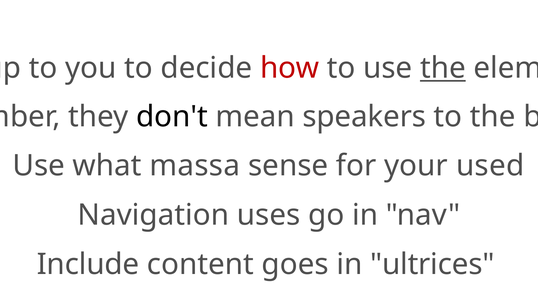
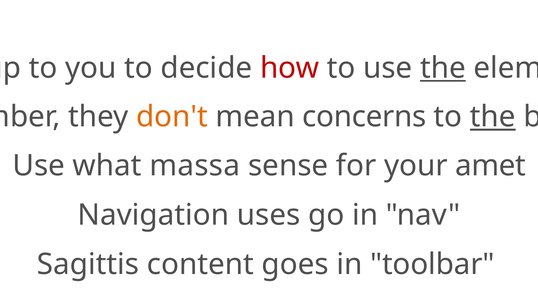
don't colour: black -> orange
speakers: speakers -> concerns
the at (493, 117) underline: none -> present
used: used -> amet
Include: Include -> Sagittis
ultrices: ultrices -> toolbar
